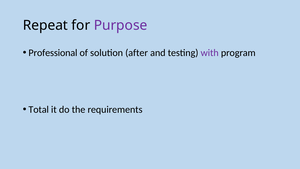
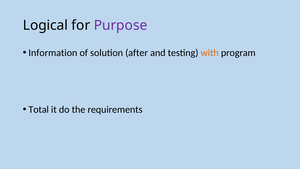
Repeat: Repeat -> Logical
Professional: Professional -> Information
with colour: purple -> orange
